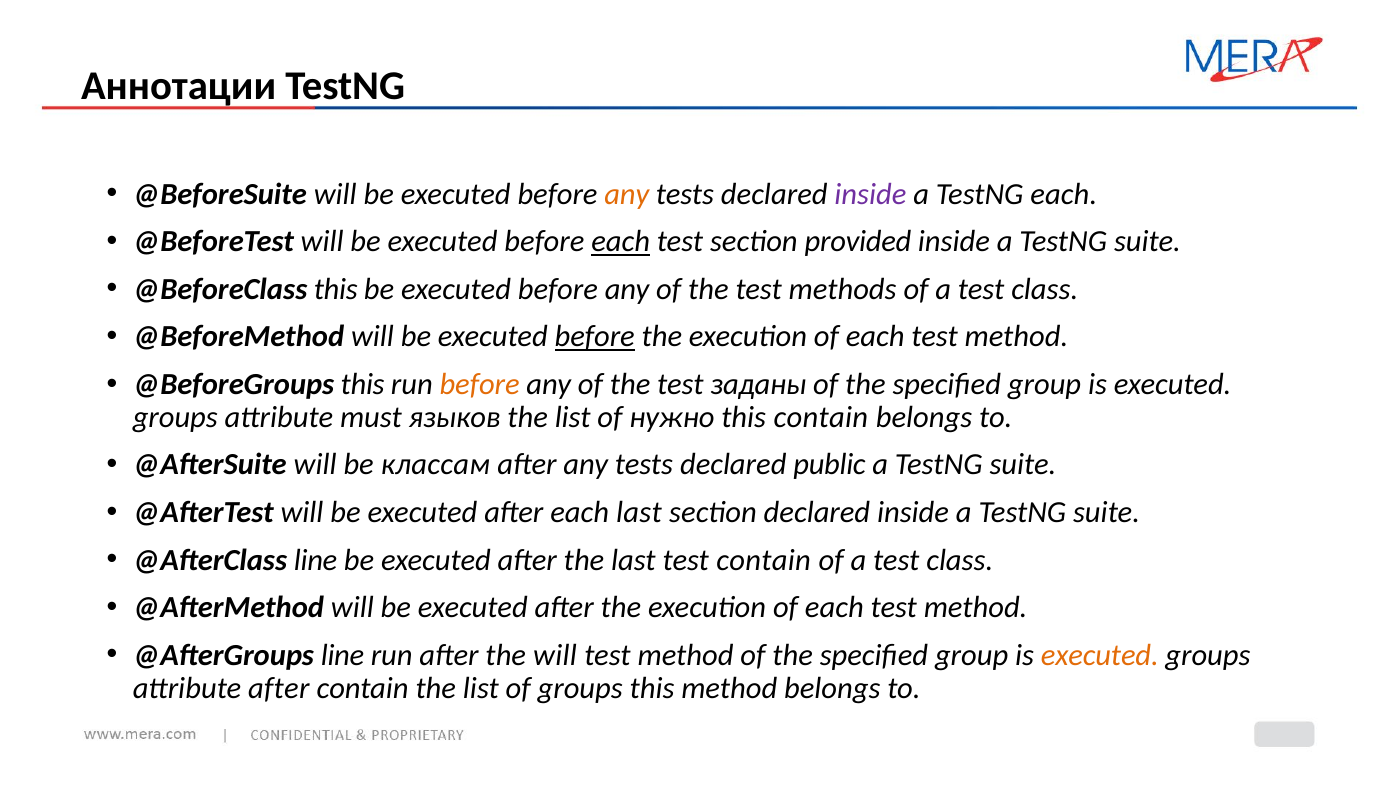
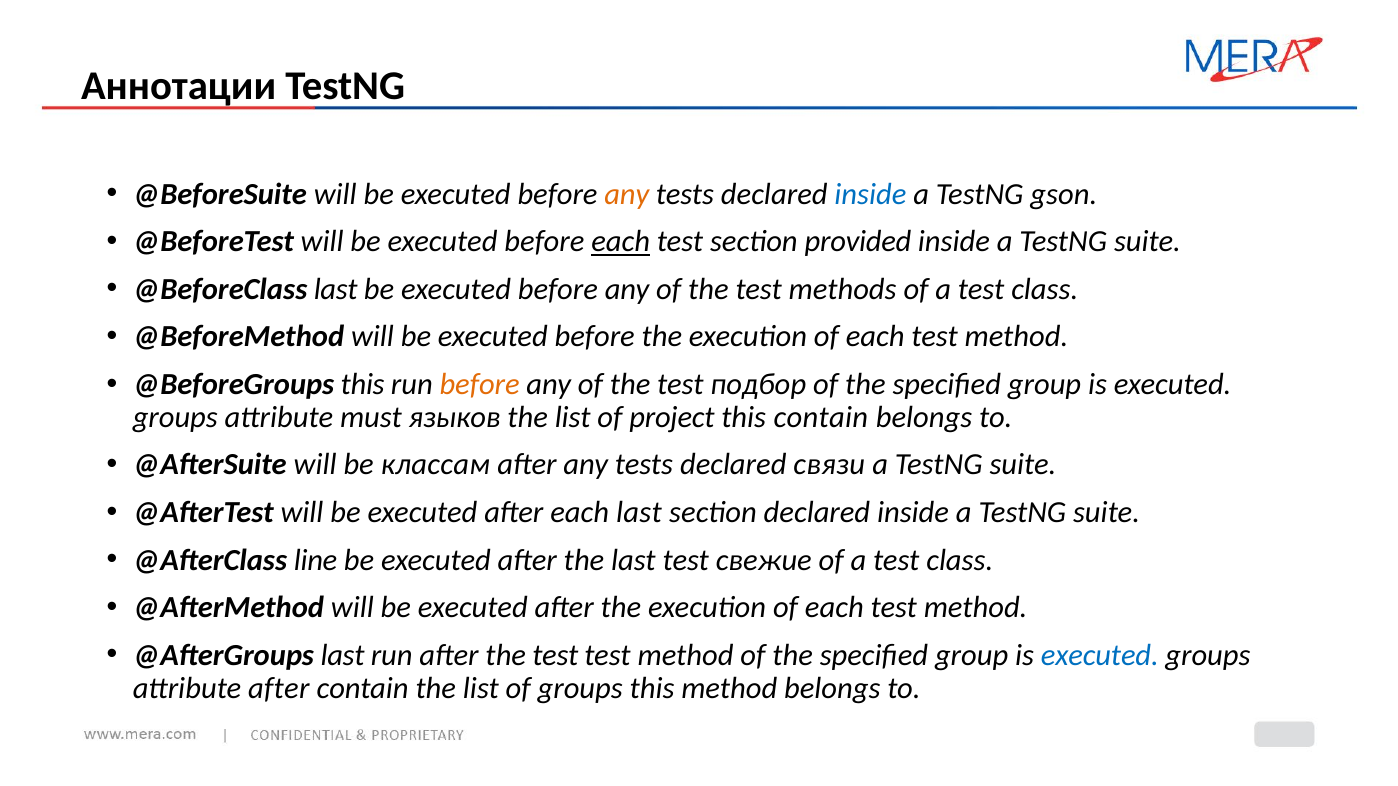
inside at (870, 194) colour: purple -> blue
TestNG each: each -> gson
@BeforeClass this: this -> last
before at (595, 337) underline: present -> none
заданы: заданы -> подбор
нужно: нужно -> project
public: public -> связи
test contain: contain -> свежие
@AfterGroups line: line -> last
after the will: will -> test
executed at (1100, 655) colour: orange -> blue
